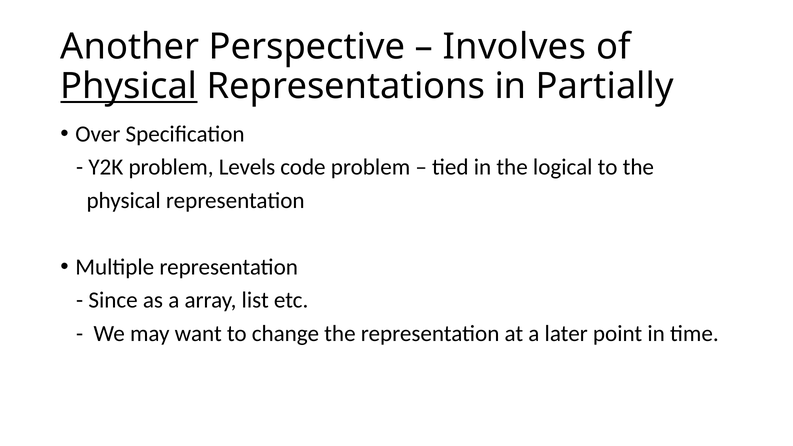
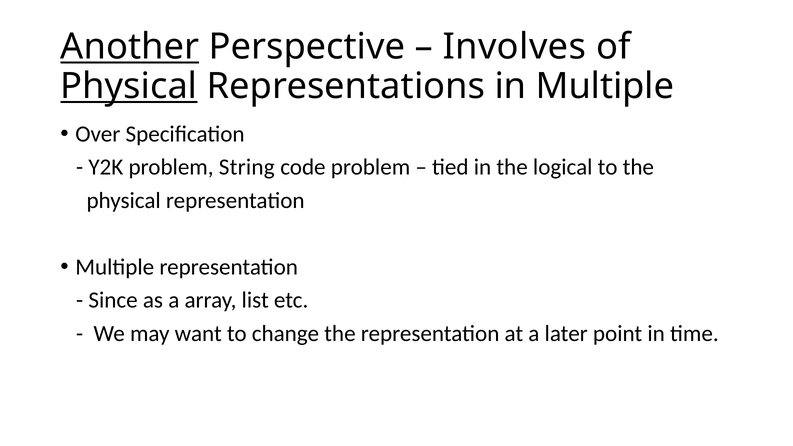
Another underline: none -> present
in Partially: Partially -> Multiple
Levels: Levels -> String
